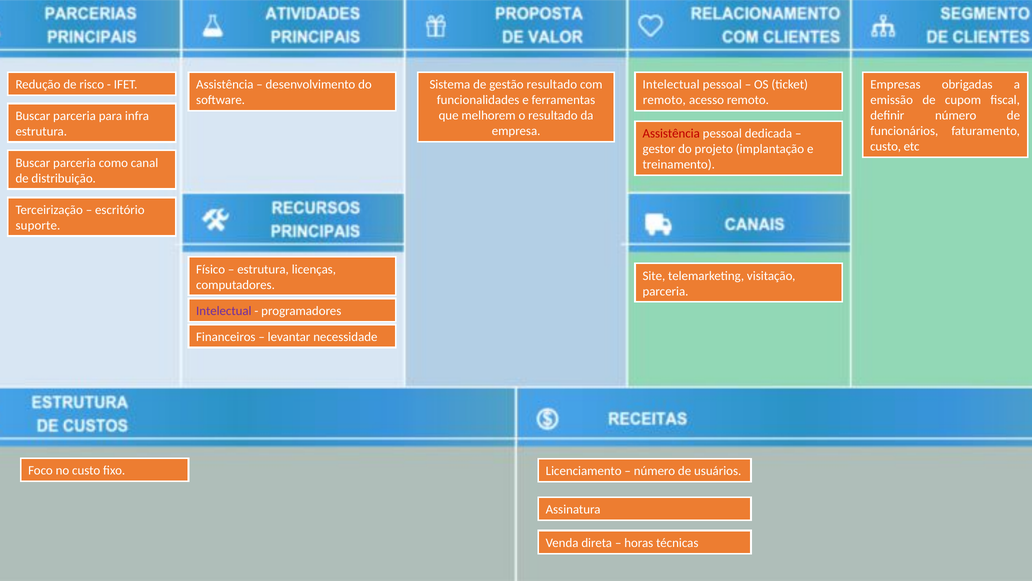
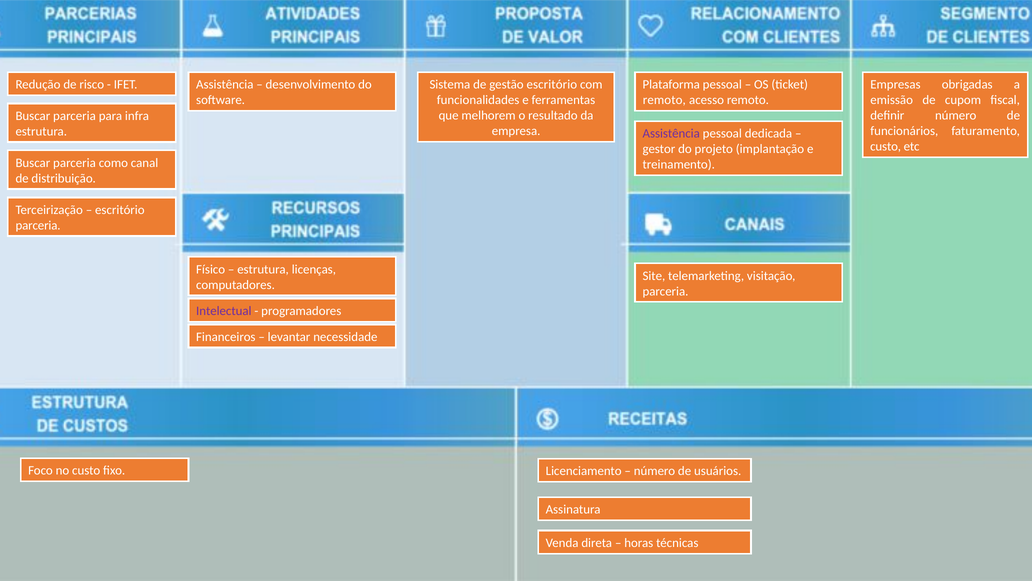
gestão resultado: resultado -> escritório
Intelectual at (671, 85): Intelectual -> Plataforma
Assistência at (671, 134) colour: red -> purple
suporte at (38, 225): suporte -> parceria
